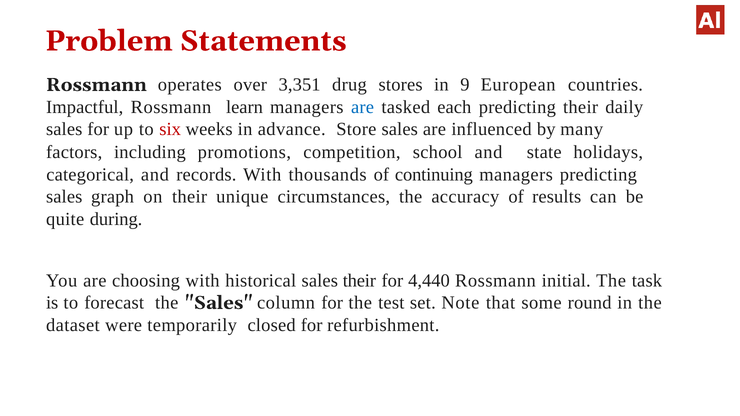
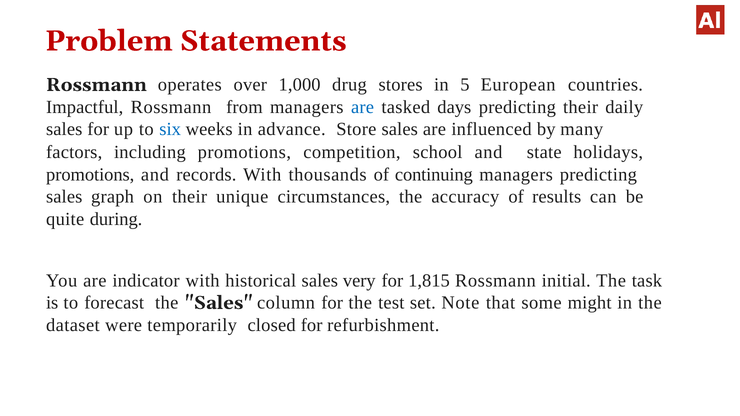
3,351: 3,351 -> 1,000
9: 9 -> 5
learn: learn -> from
each: each -> days
six colour: red -> blue
categorical at (90, 175): categorical -> promotions
choosing: choosing -> indicator
sales their: their -> very
4,440: 4,440 -> 1,815
round: round -> might
